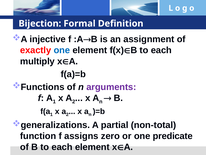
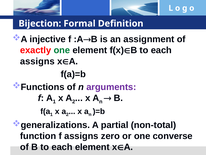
one at (62, 50) colour: blue -> green
multiply at (37, 61): multiply -> assigns
predicate: predicate -> converse
